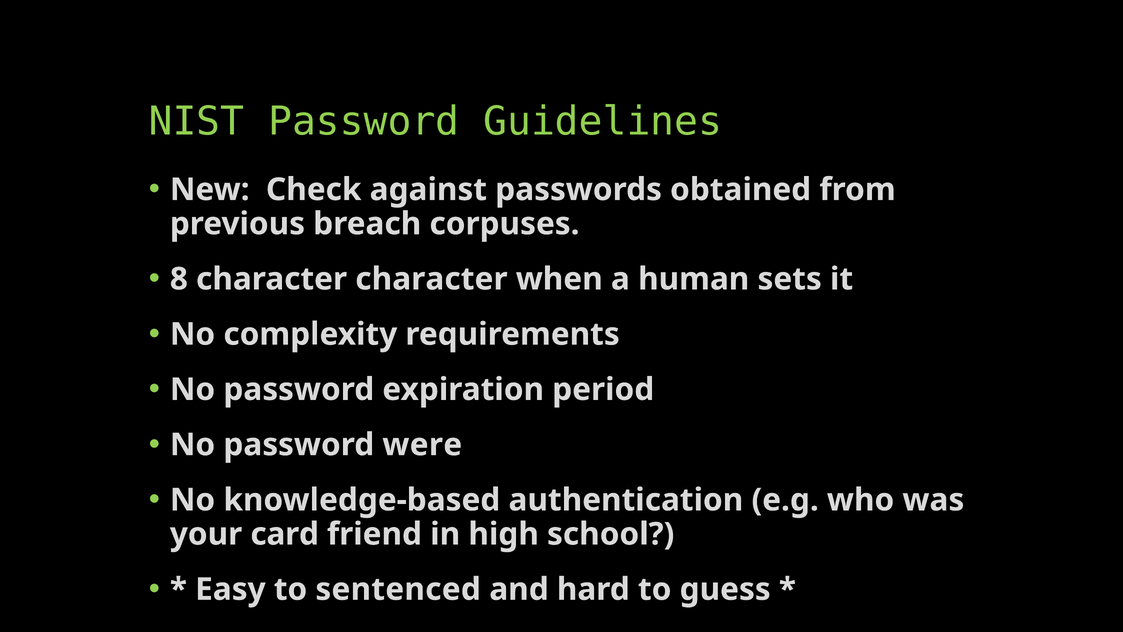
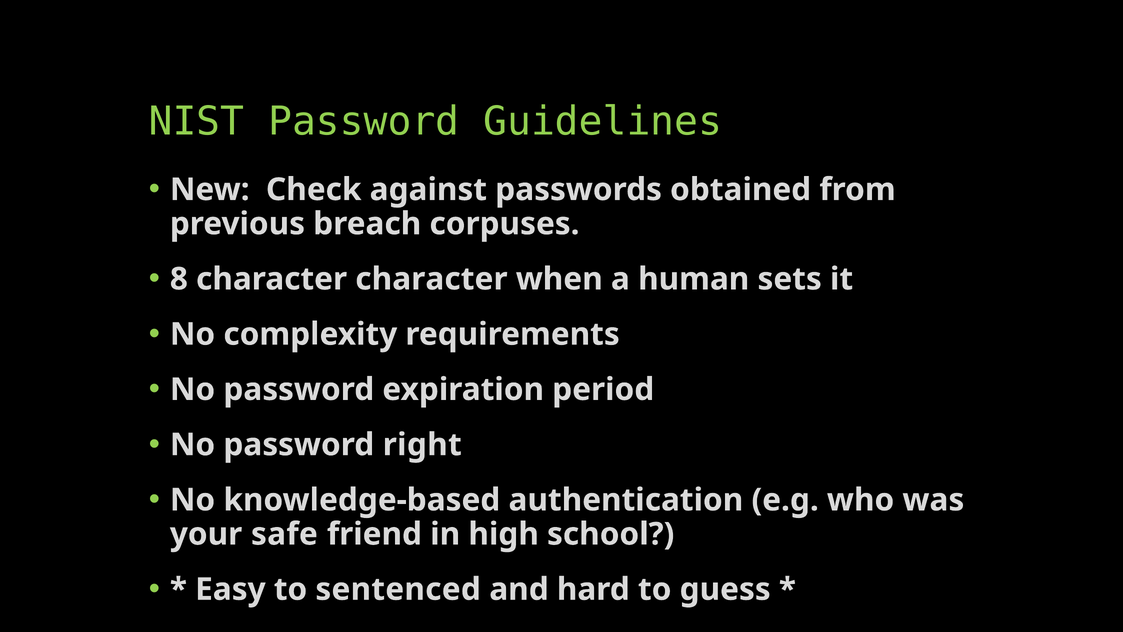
were: were -> right
card: card -> safe
